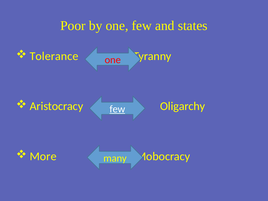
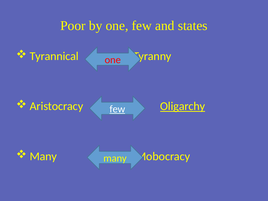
Tolerance: Tolerance -> Tyrannical
Oligarchy underline: none -> present
More at (43, 156): More -> Many
